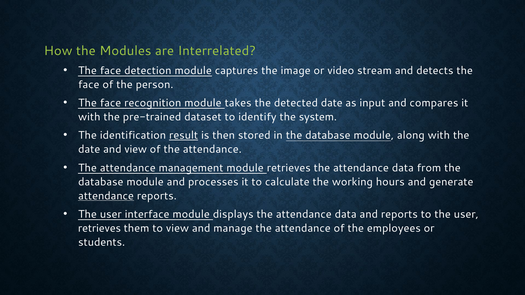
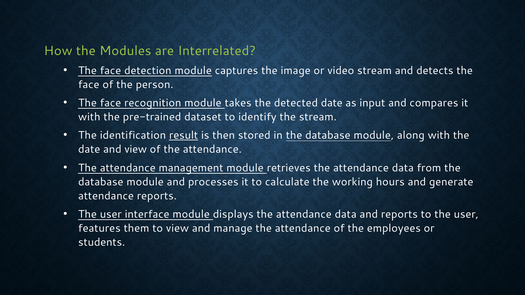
the system: system -> stream
attendance at (106, 196) underline: present -> none
retrieves at (99, 228): retrieves -> features
